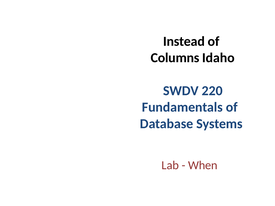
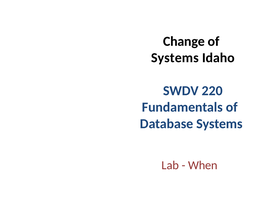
Instead: Instead -> Change
Columns at (175, 58): Columns -> Systems
